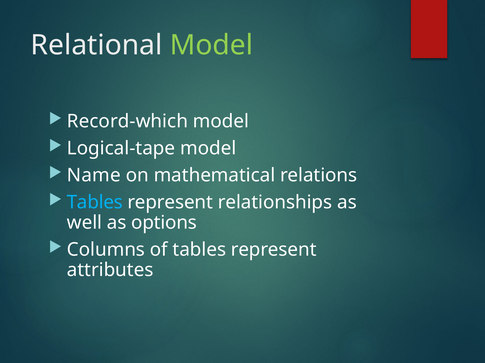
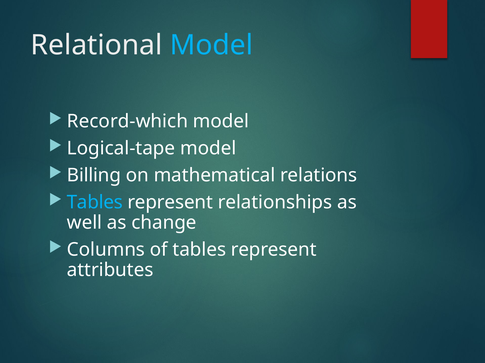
Model at (211, 45) colour: light green -> light blue
Name: Name -> Billing
options: options -> change
